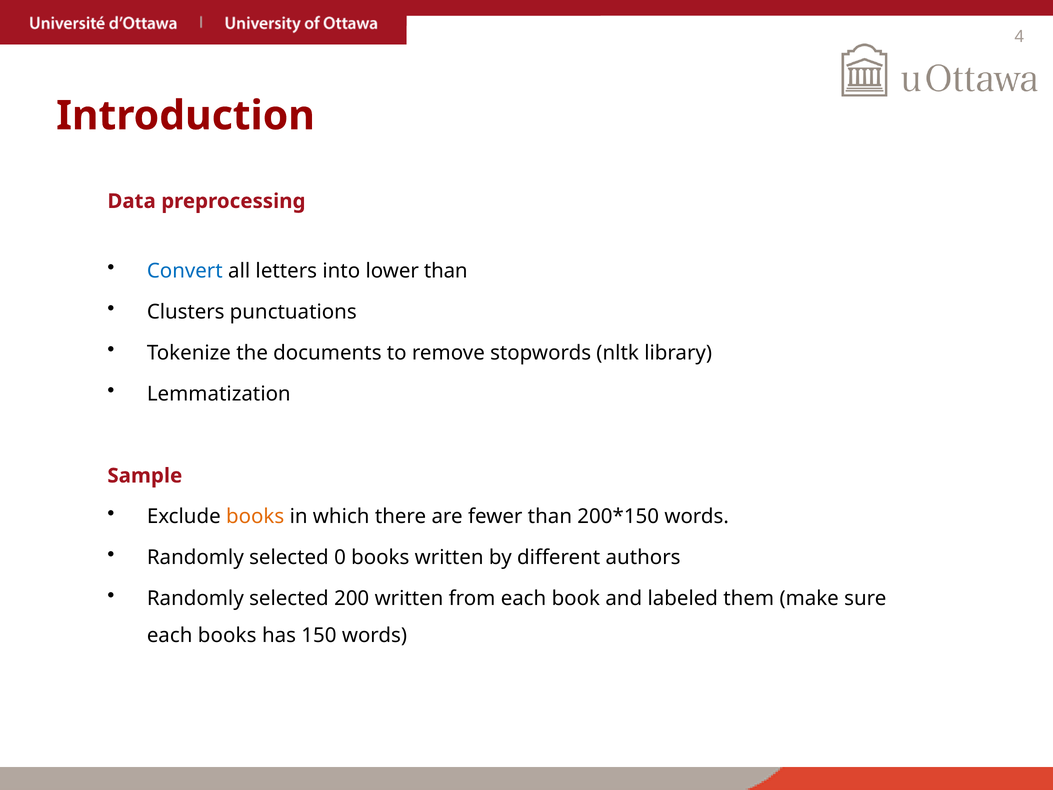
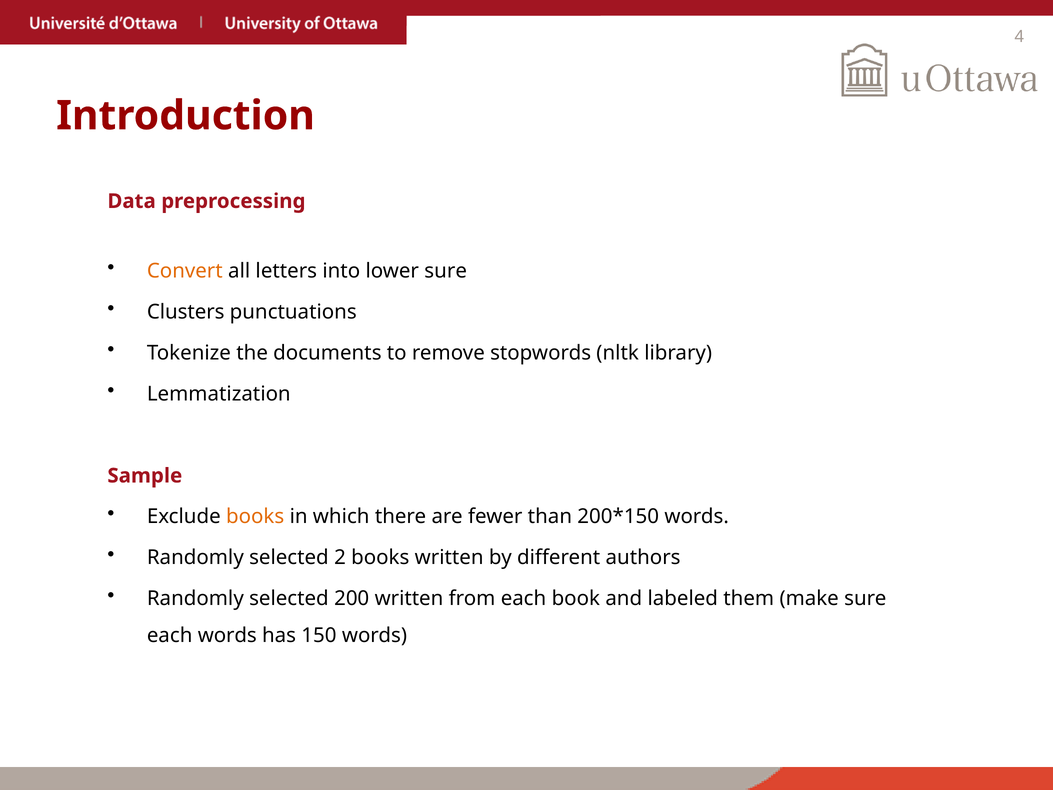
Convert colour: blue -> orange
lower than: than -> sure
0: 0 -> 2
each books: books -> words
